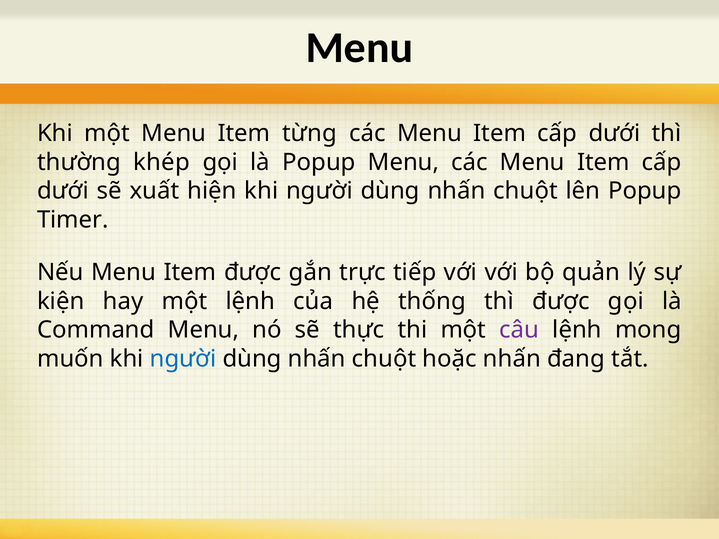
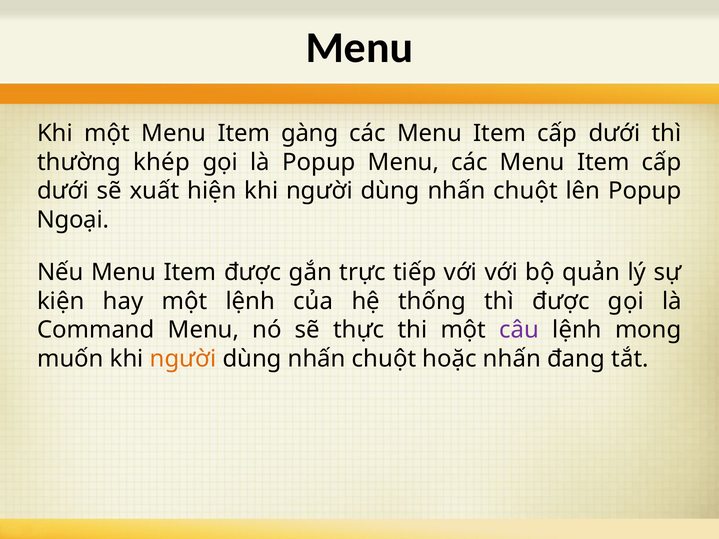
từng: từng -> gàng
Timer: Timer -> Ngoại
người at (183, 359) colour: blue -> orange
